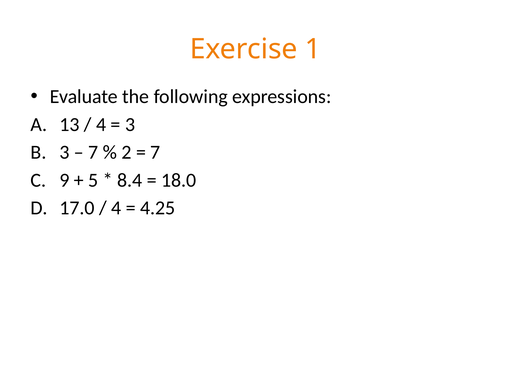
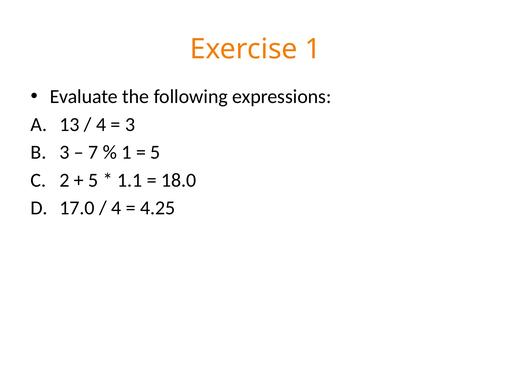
2 at (126, 152): 2 -> 1
7 at (155, 152): 7 -> 5
9: 9 -> 2
8.4: 8.4 -> 1.1
